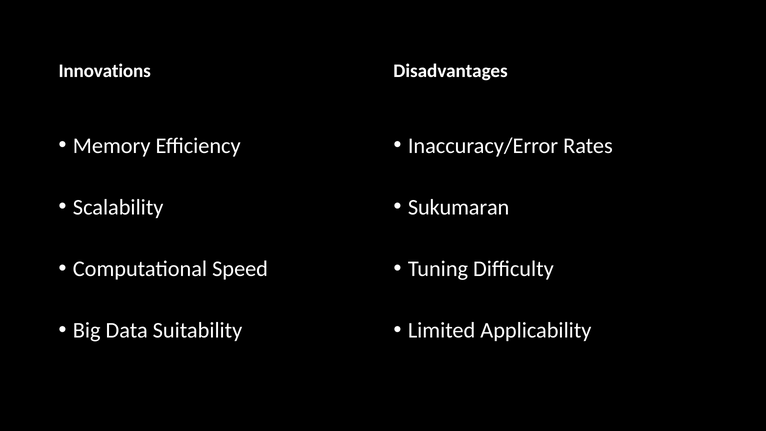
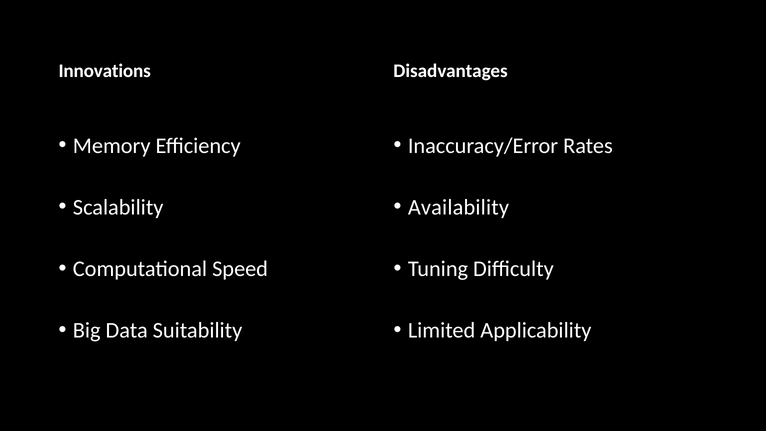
Sukumaran: Sukumaran -> Availability
